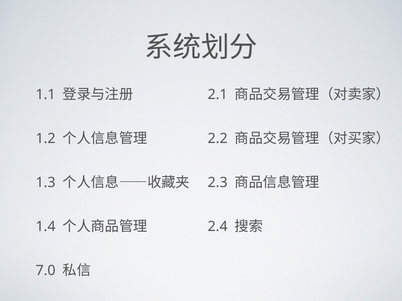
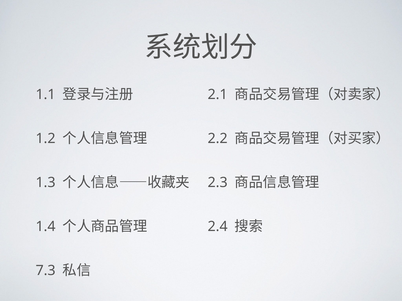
7.0: 7.0 -> 7.3
